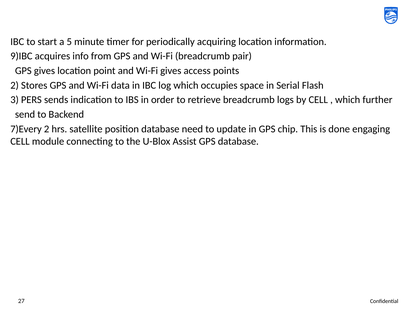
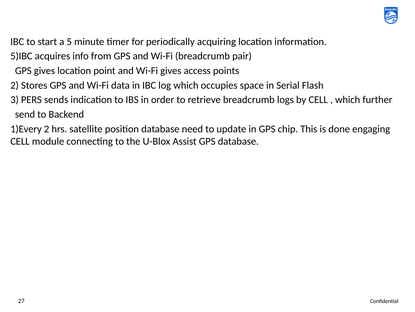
9)IBC: 9)IBC -> 5)IBC
7)Every: 7)Every -> 1)Every
